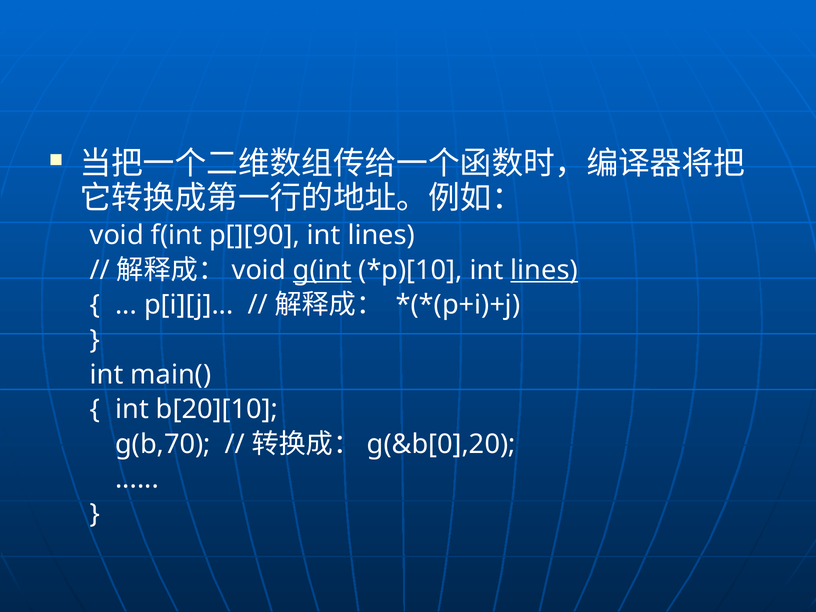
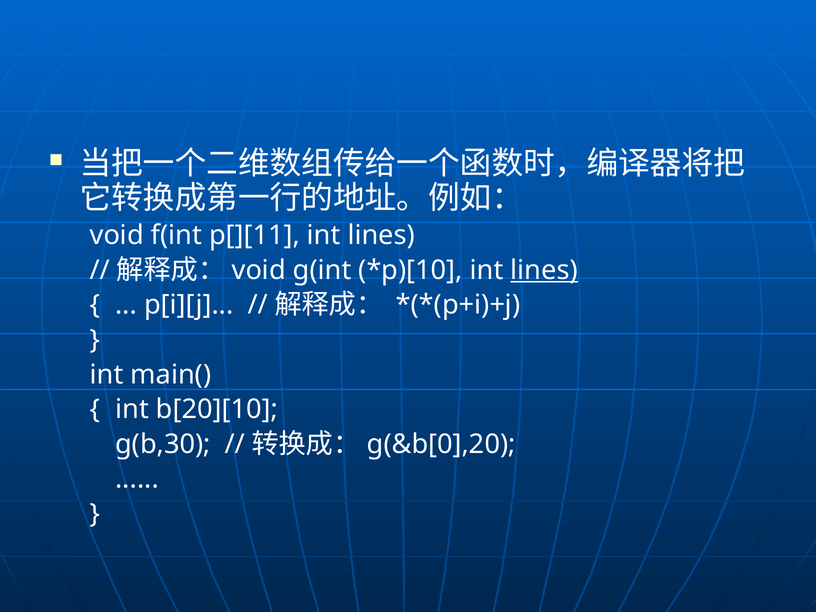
p[][90: p[][90 -> p[][11
g(int underline: present -> none
g(b,70: g(b,70 -> g(b,30
